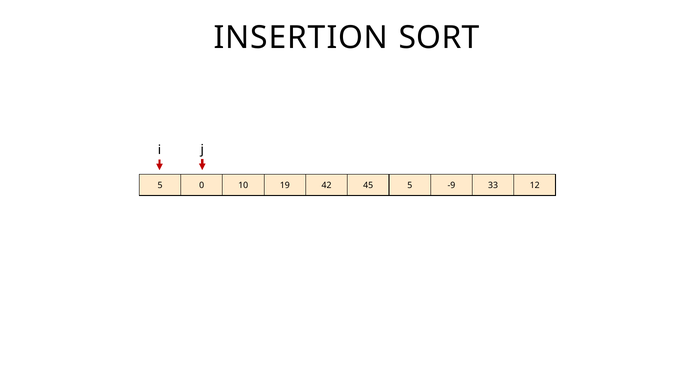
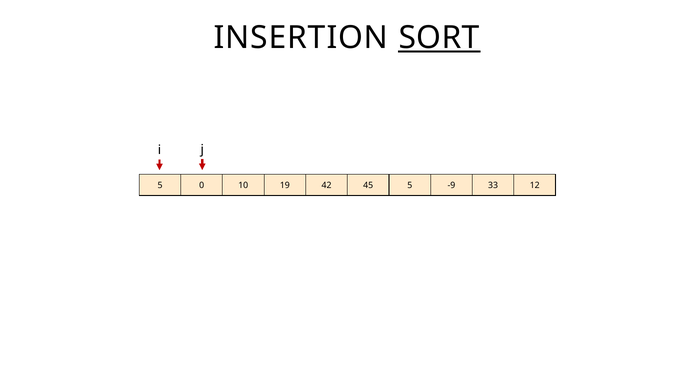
SORT underline: none -> present
